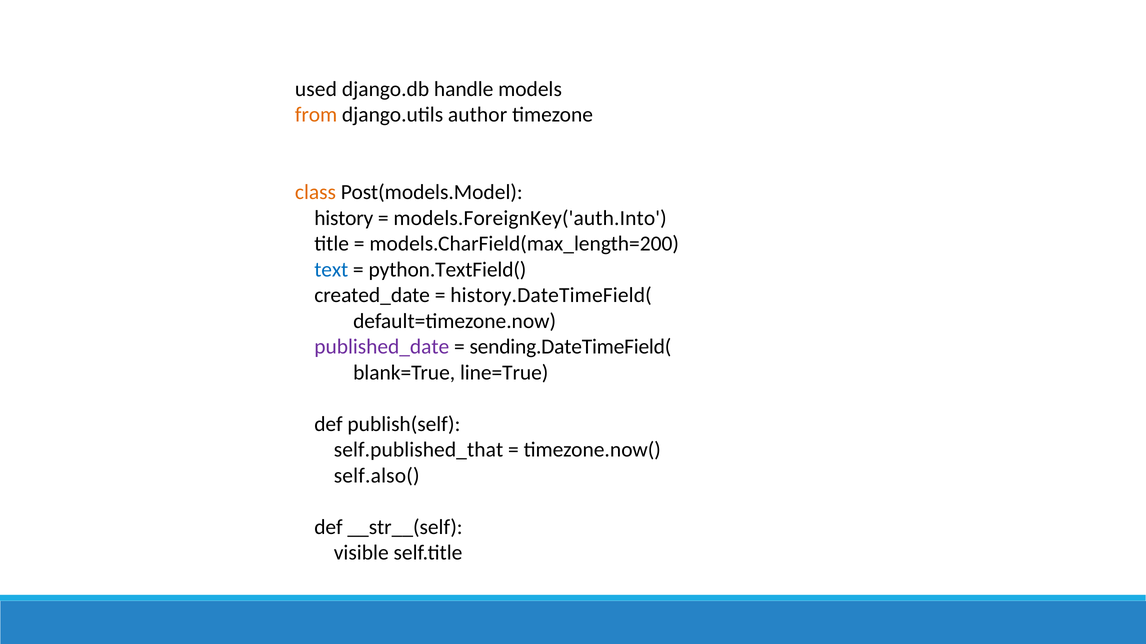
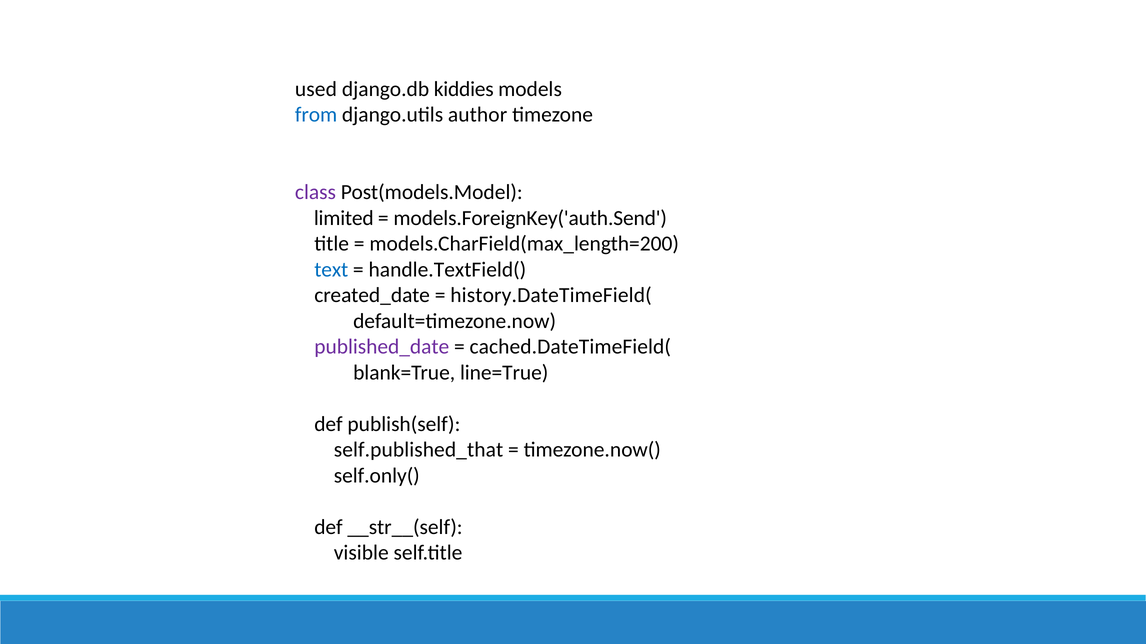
handle: handle -> kiddies
from colour: orange -> blue
class colour: orange -> purple
history: history -> limited
models.ForeignKey('auth.Into: models.ForeignKey('auth.Into -> models.ForeignKey('auth.Send
python.TextField(: python.TextField( -> handle.TextField(
sending.DateTimeField(: sending.DateTimeField( -> cached.DateTimeField(
self.also(: self.also( -> self.only(
